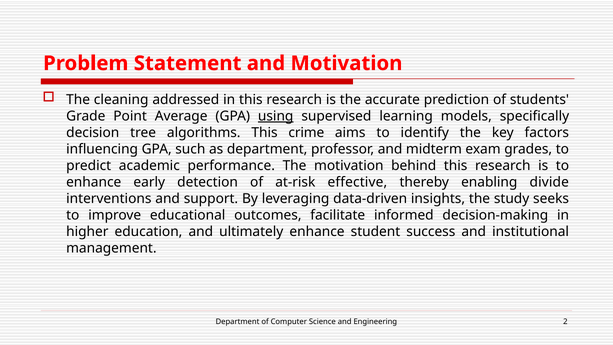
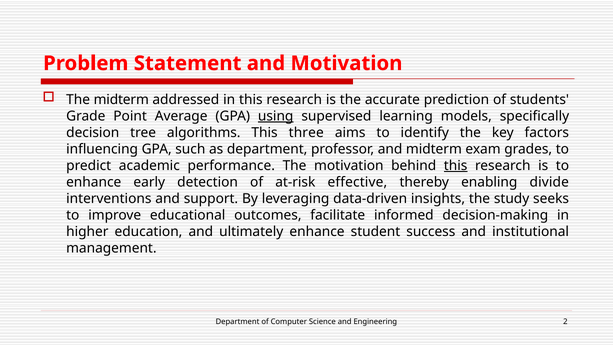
The cleaning: cleaning -> midterm
crime: crime -> three
this at (456, 165) underline: none -> present
